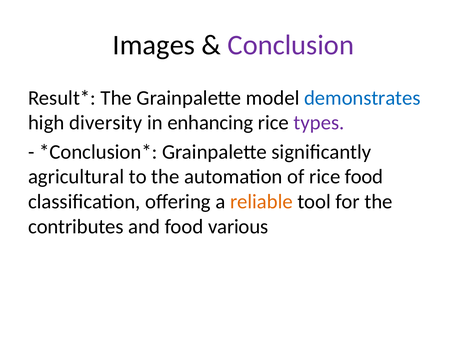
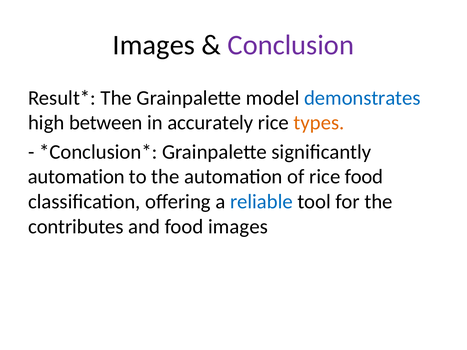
diversity: diversity -> between
enhancing: enhancing -> accurately
types colour: purple -> orange
agricultural at (76, 177): agricultural -> automation
reliable colour: orange -> blue
food various: various -> images
